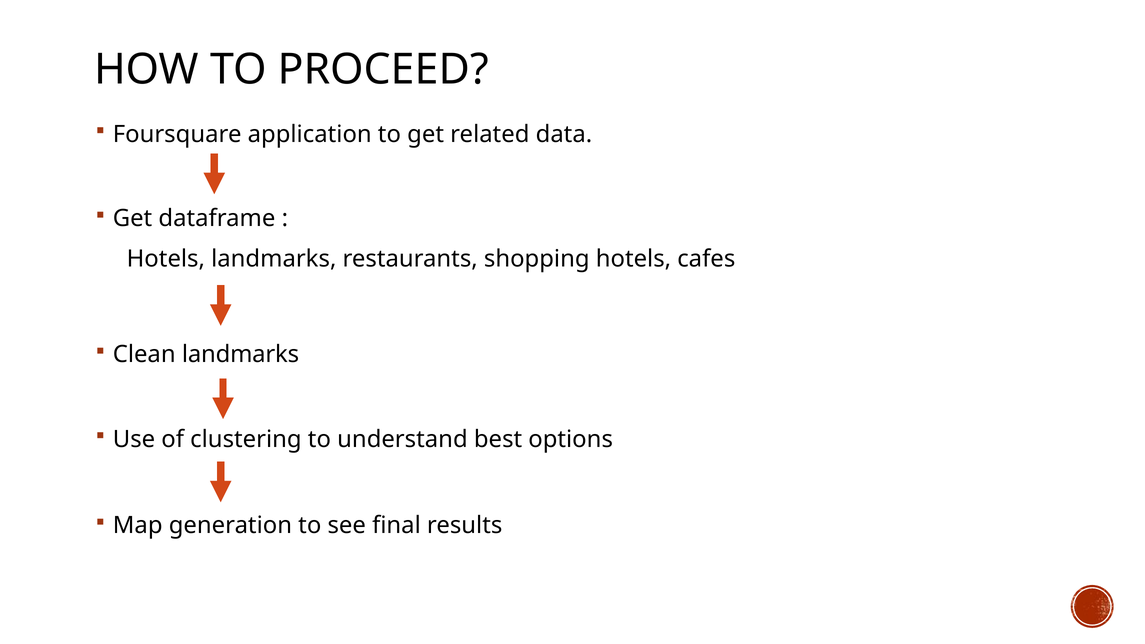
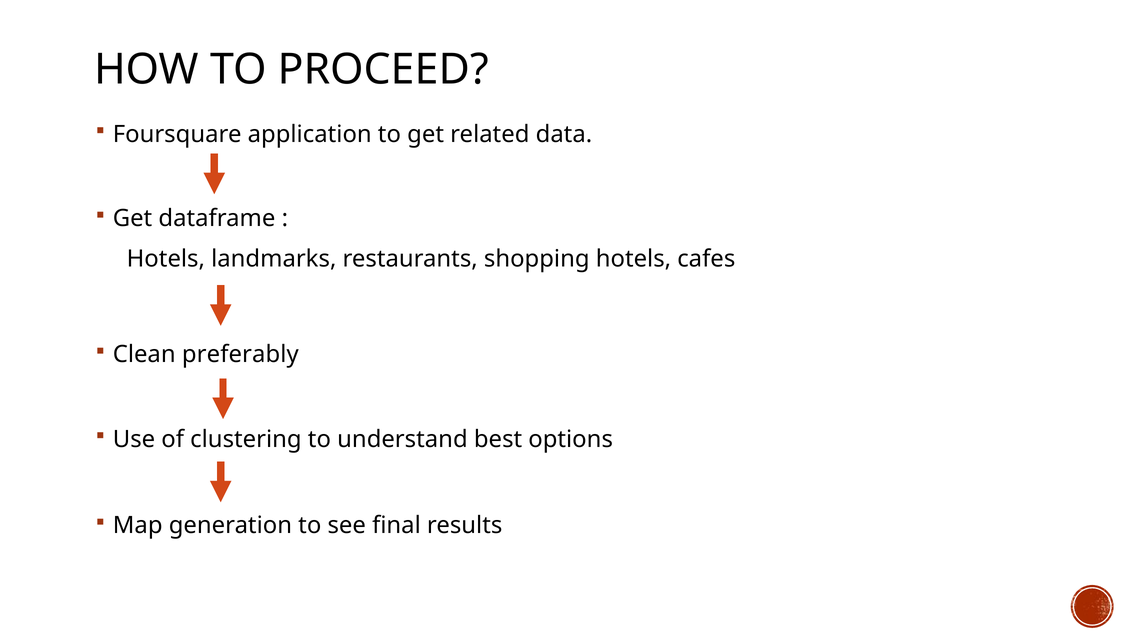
Clean landmarks: landmarks -> preferably
